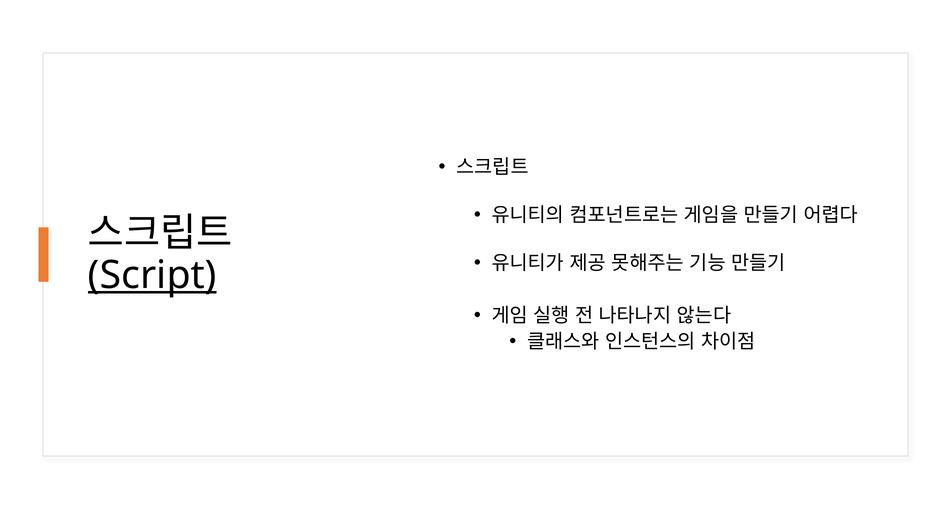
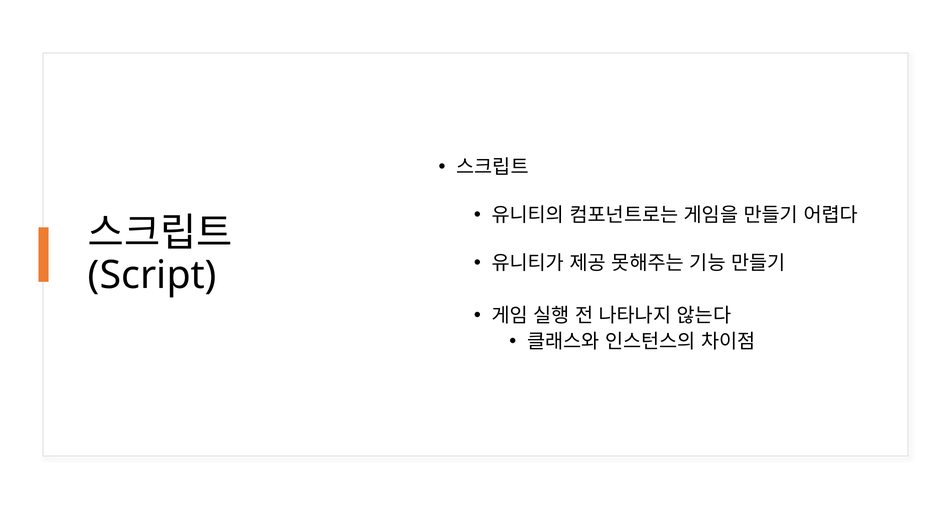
Script underline: present -> none
